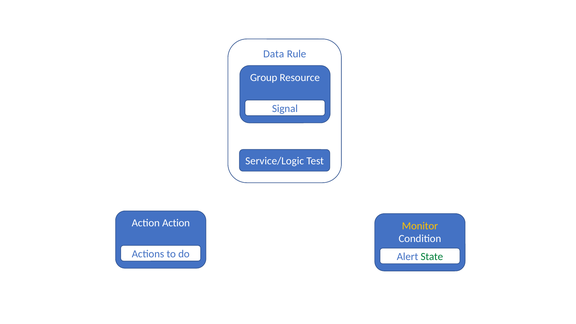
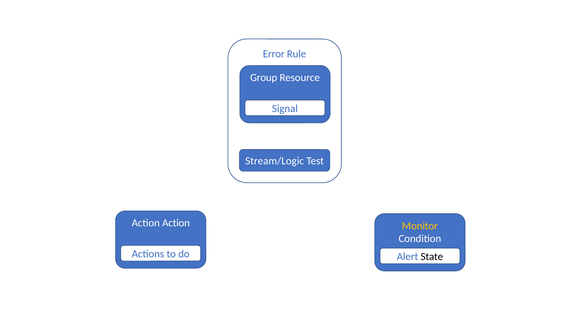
Data: Data -> Error
Service/Logic: Service/Logic -> Stream/Logic
State colour: green -> black
